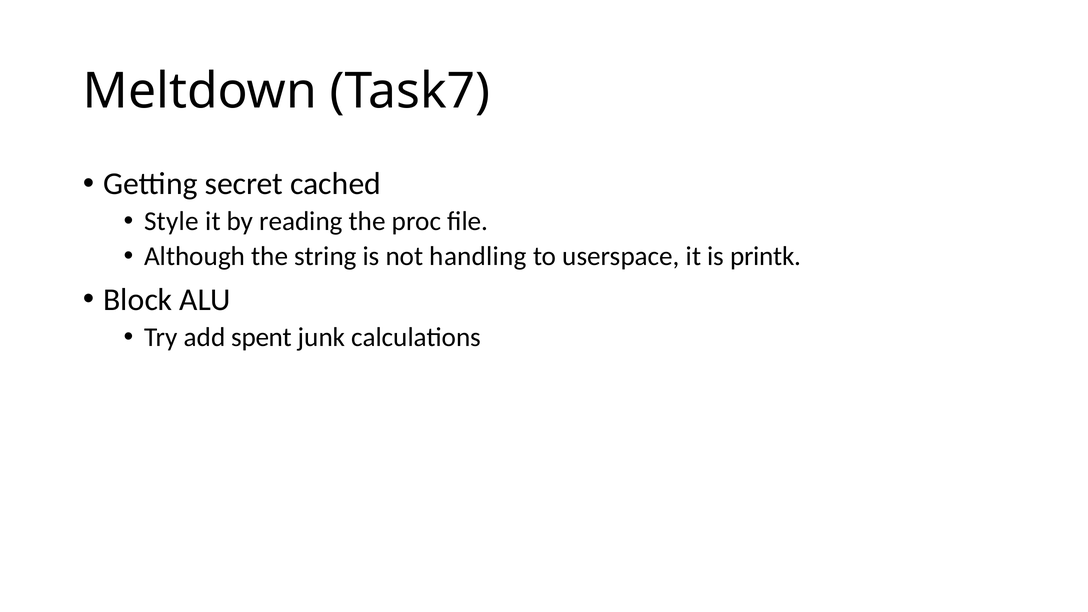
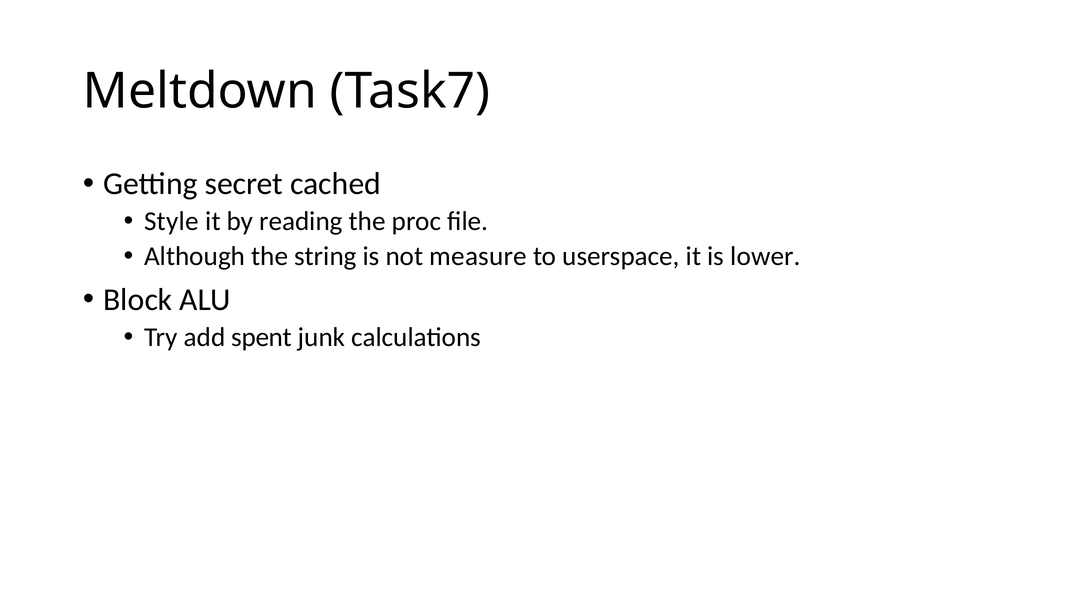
handling: handling -> measure
printk: printk -> lower
